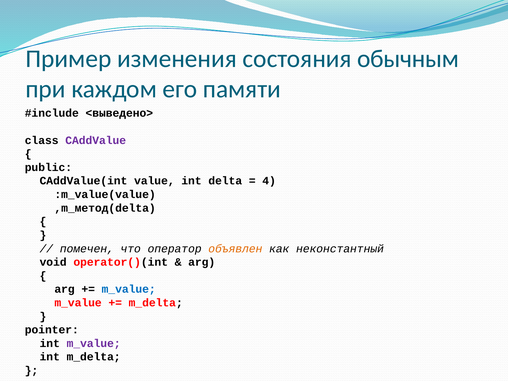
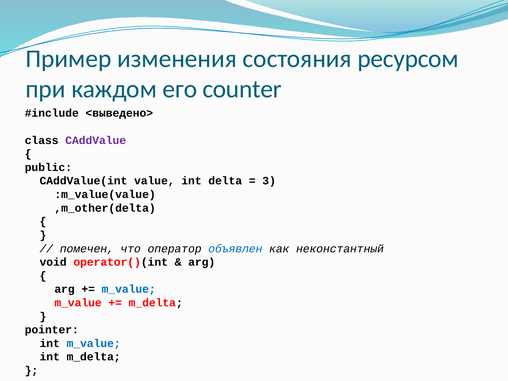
обычным: обычным -> ресурсом
памяти: памяти -> counter
4: 4 -> 3
,m_метод(delta: ,m_метод(delta -> ,m_other(delta
объявлен colour: orange -> blue
m_value at (94, 343) colour: purple -> blue
